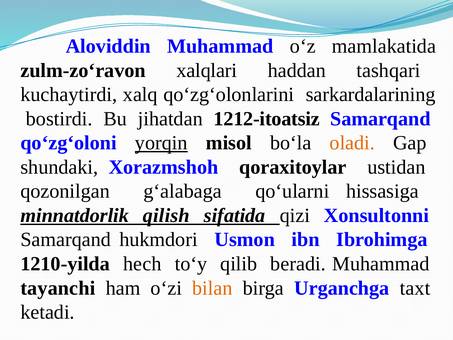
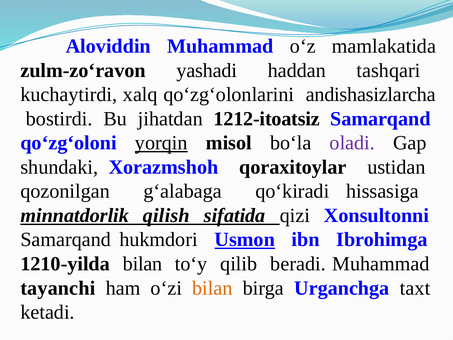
xalqlari: xalqlari -> yashadi
sarkardalarining: sarkardalarining -> andishasizlarcha
oladi colour: orange -> purple
qo‘ularni: qo‘ularni -> qo‘kiradi
Usmon underline: none -> present
1210-yilda hech: hech -> bilan
